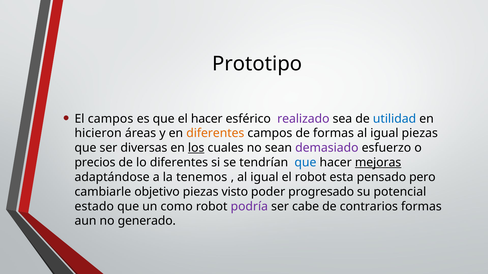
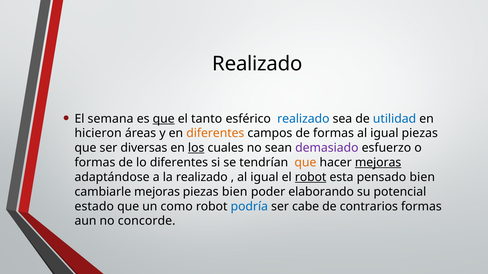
Prototipo at (257, 64): Prototipo -> Realizado
El campos: campos -> semana
que at (164, 119) underline: none -> present
el hacer: hacer -> tanto
realizado at (303, 119) colour: purple -> blue
precios at (95, 163): precios -> formas
que at (305, 163) colour: blue -> orange
la tenemos: tenemos -> realizado
robot at (311, 177) underline: none -> present
pensado pero: pero -> bien
cambiarle objetivo: objetivo -> mejoras
piezas visto: visto -> bien
progresado: progresado -> elaborando
podría colour: purple -> blue
generado: generado -> concorde
